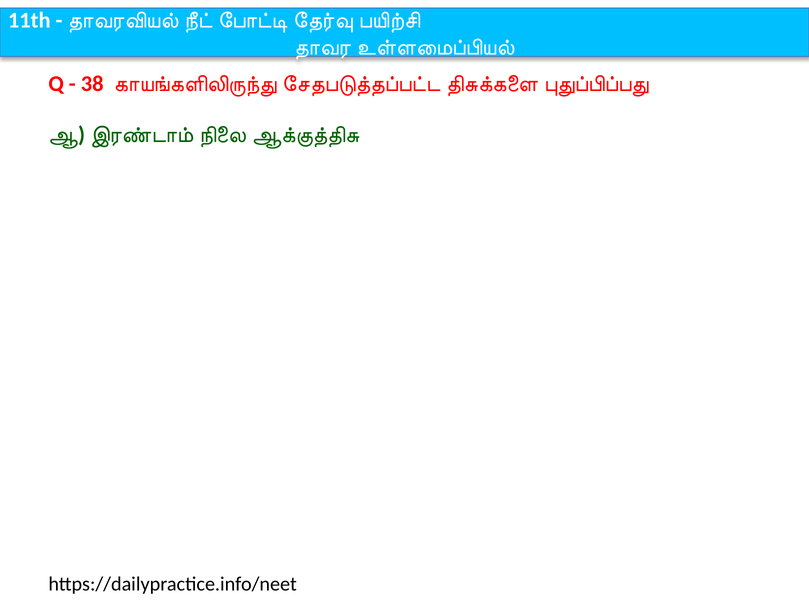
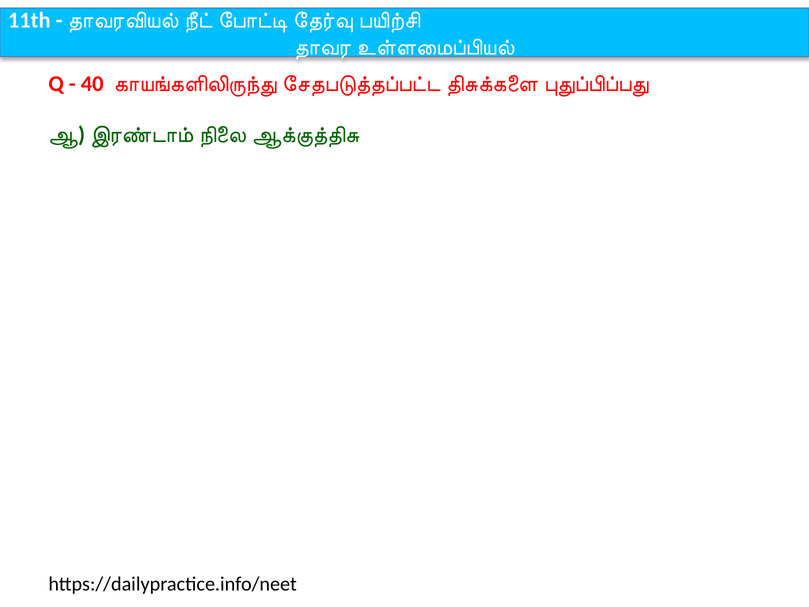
38: 38 -> 40
